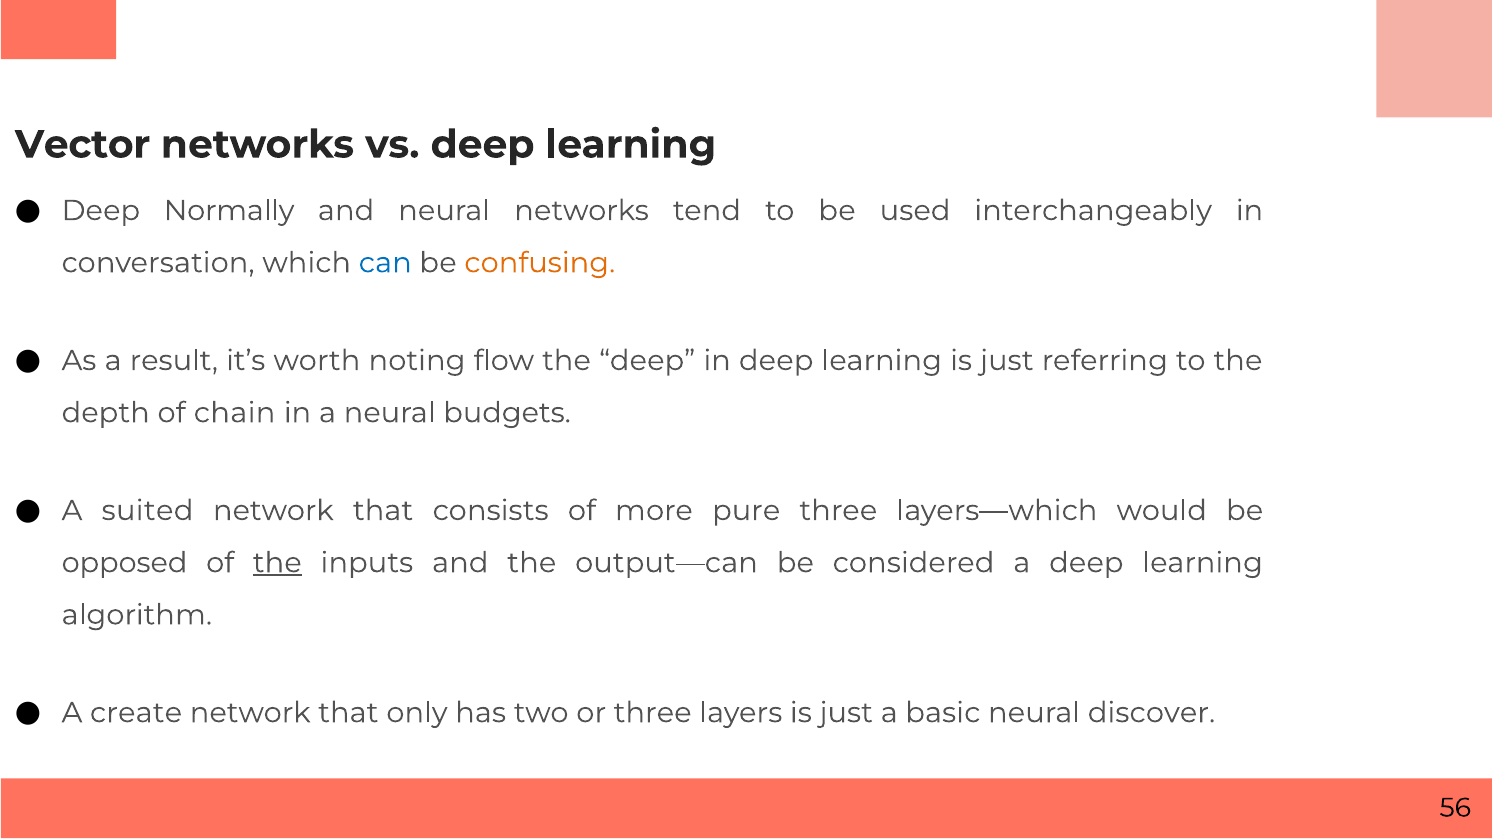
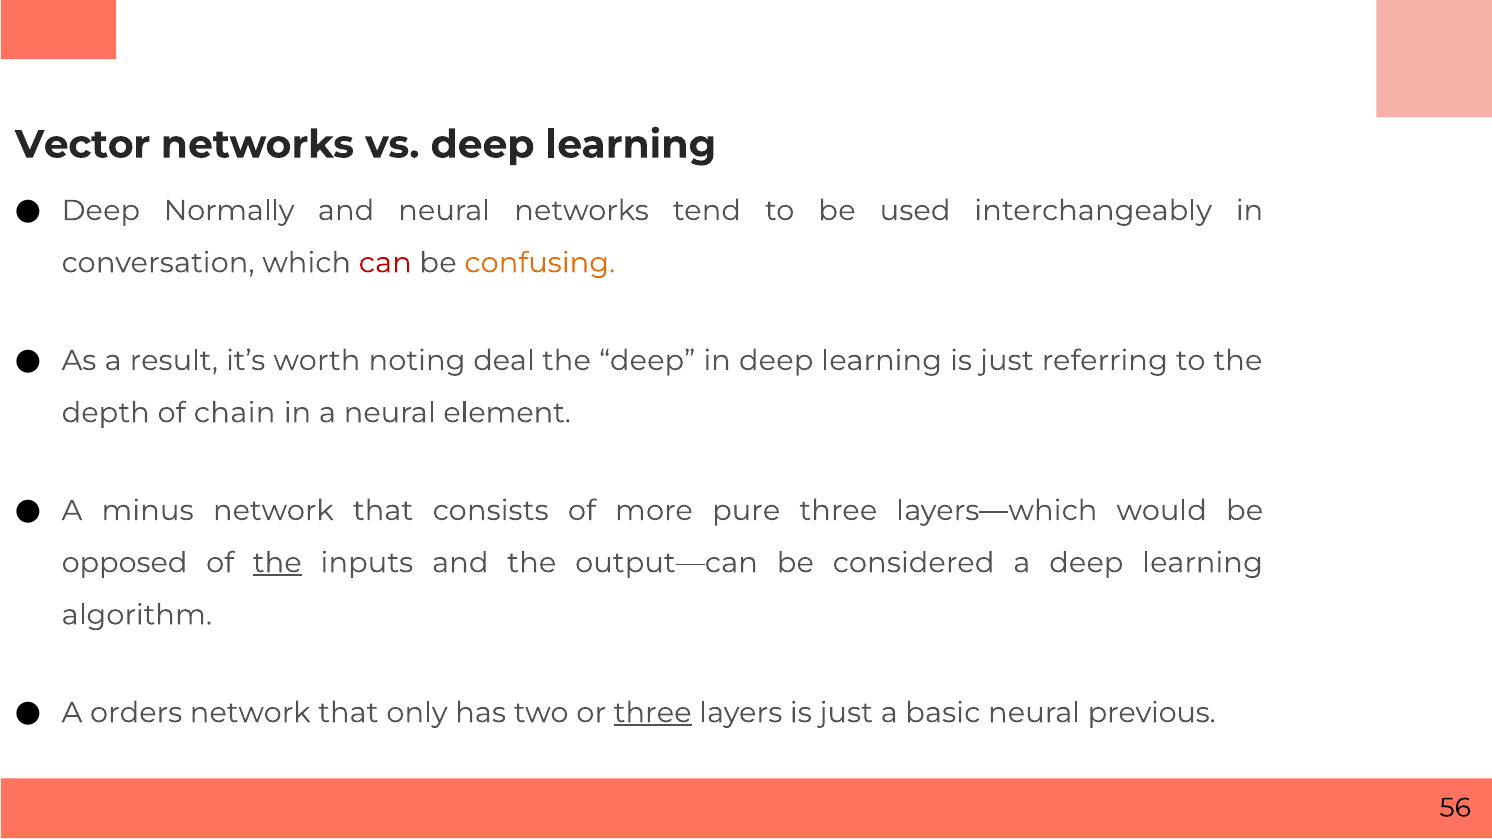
can colour: blue -> red
flow: flow -> deal
budgets: budgets -> element
suited: suited -> minus
create: create -> orders
three at (653, 713) underline: none -> present
discover: discover -> previous
